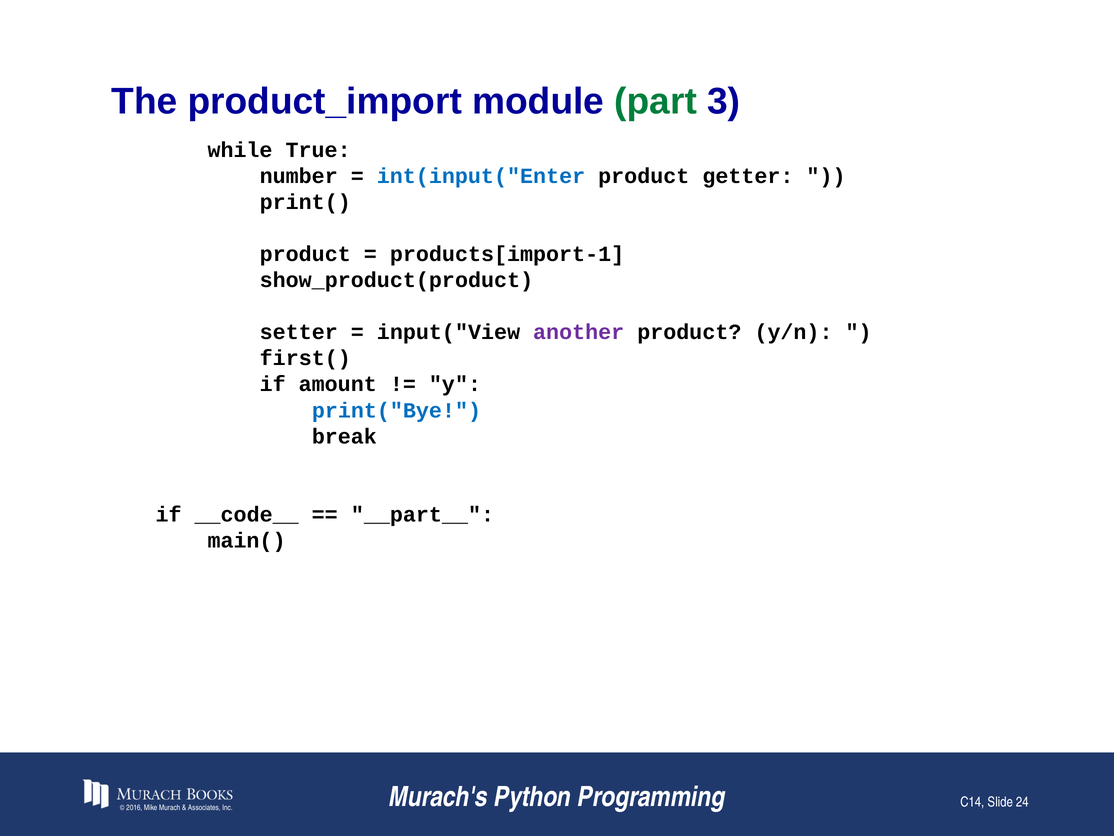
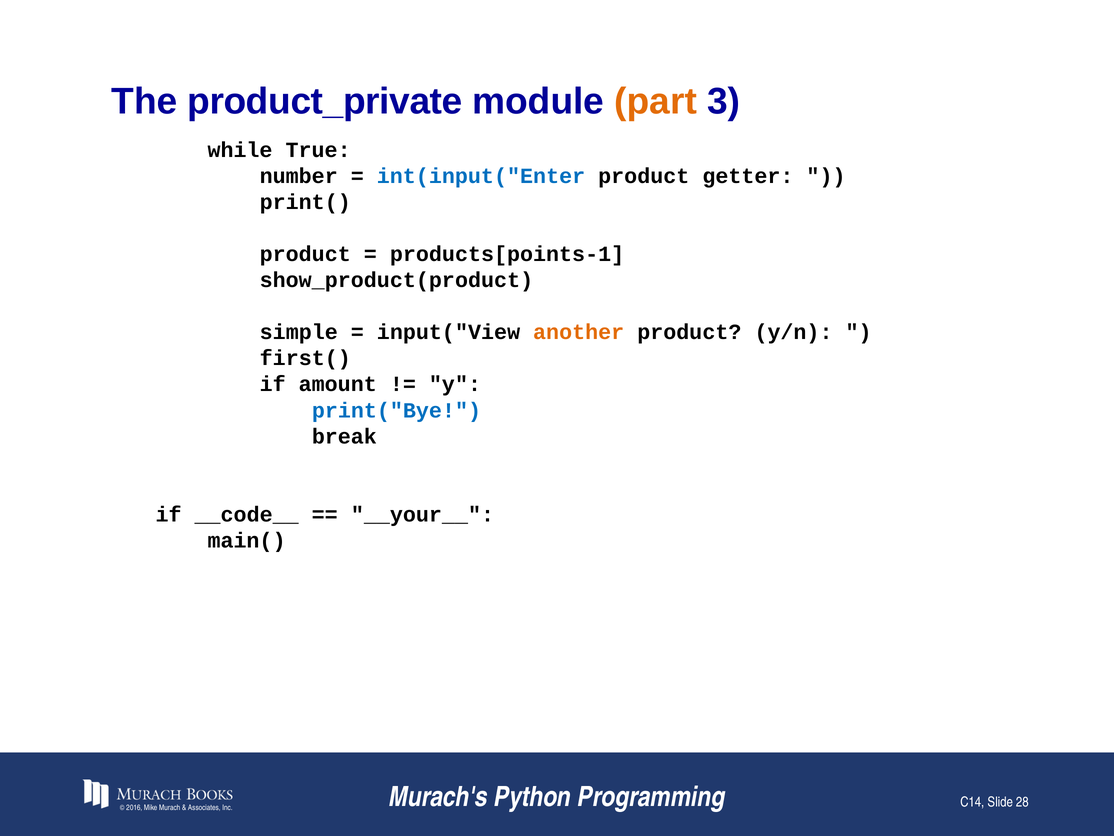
product_import: product_import -> product_private
part colour: green -> orange
products[import-1: products[import-1 -> products[points-1
setter: setter -> simple
another colour: purple -> orange
__part__: __part__ -> __your__
24: 24 -> 28
